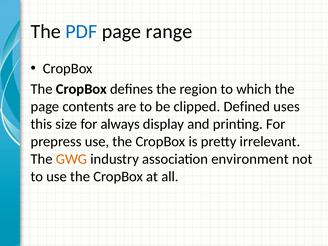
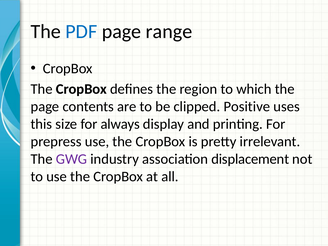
Defined: Defined -> Positive
GWG colour: orange -> purple
environment: environment -> displacement
